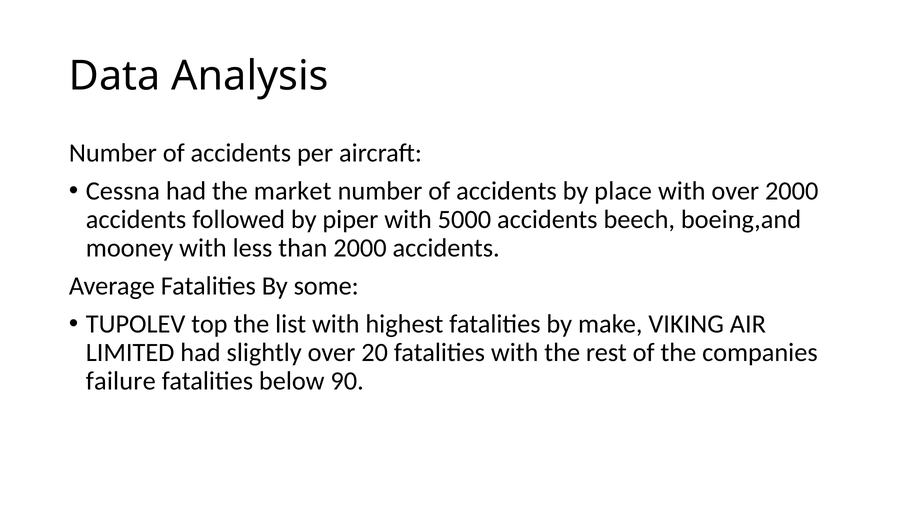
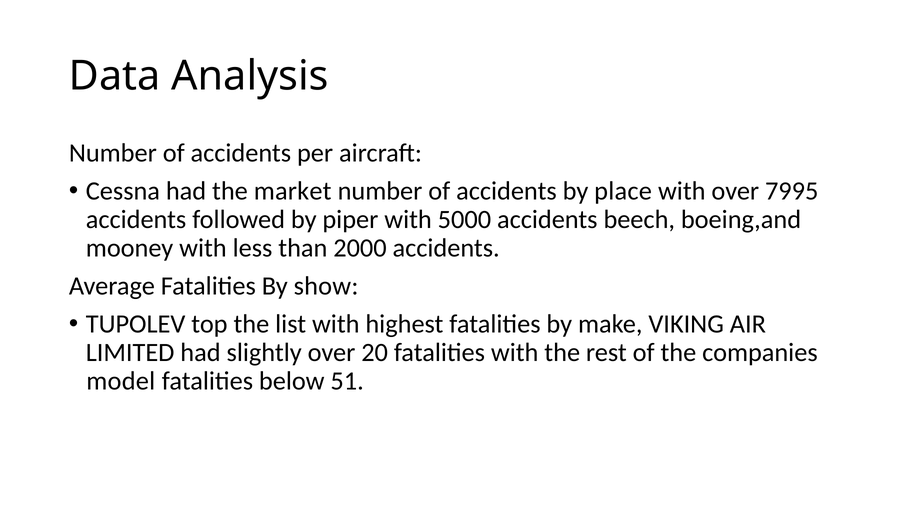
over 2000: 2000 -> 7995
some: some -> show
failure: failure -> model
90: 90 -> 51
